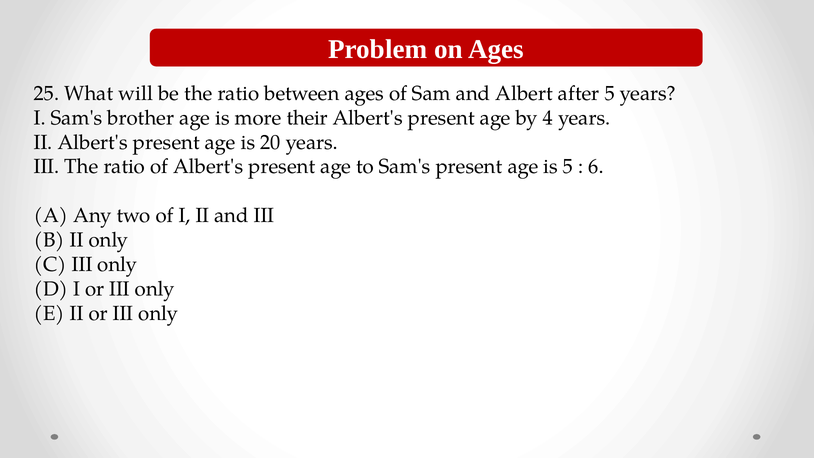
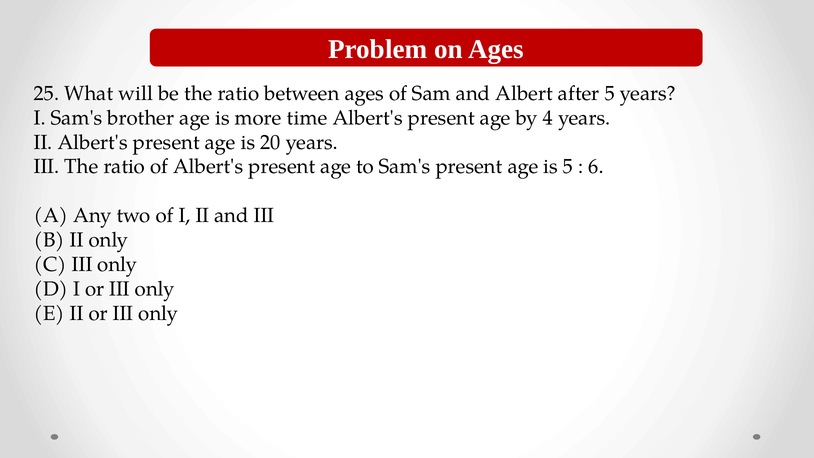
their: their -> time
